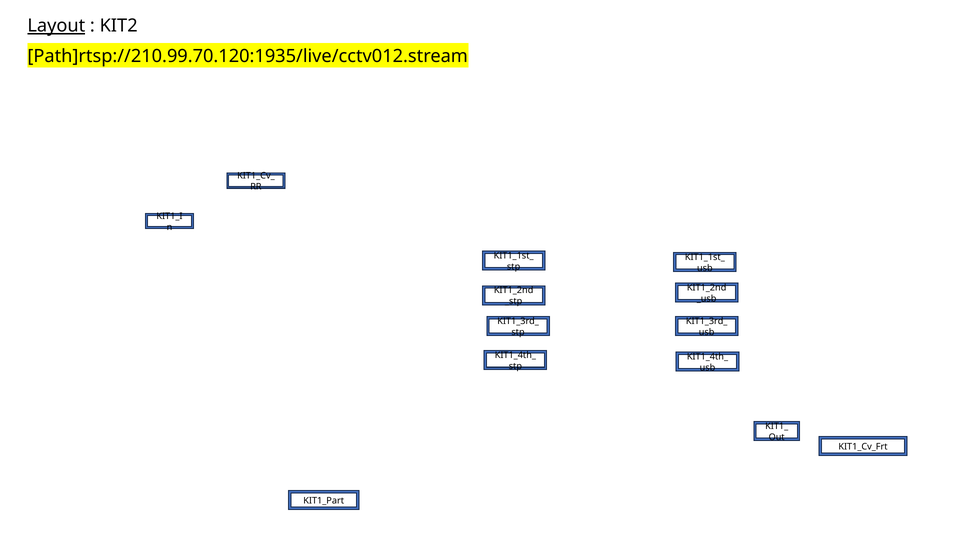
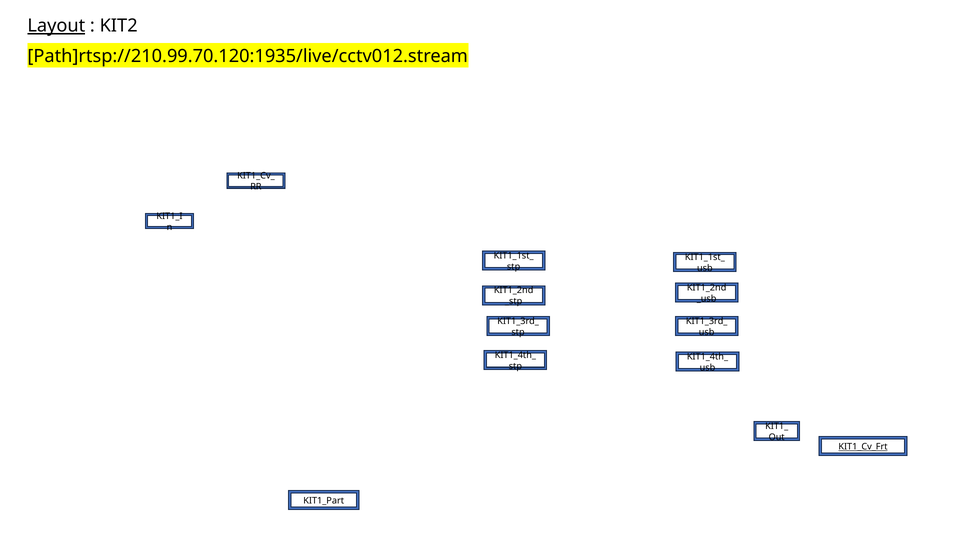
KIT1_Cv_Frt underline: none -> present
